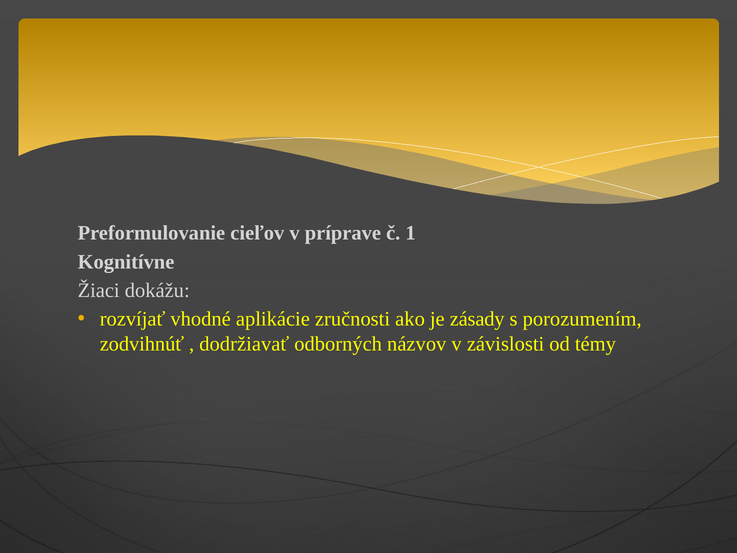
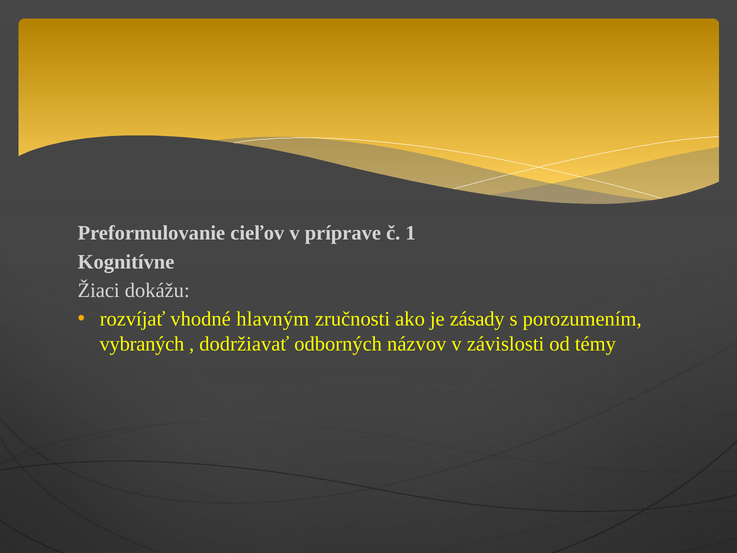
aplikácie: aplikácie -> hlavným
zodvihnúť: zodvihnúť -> vybraných
